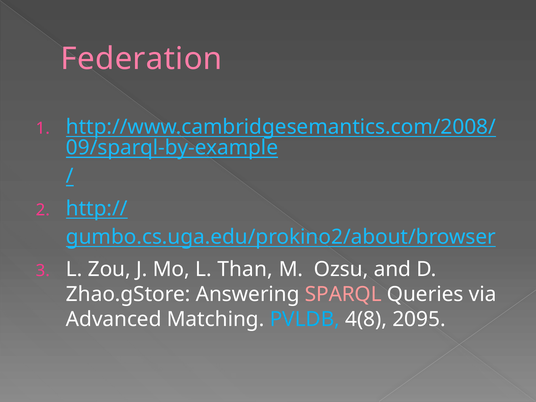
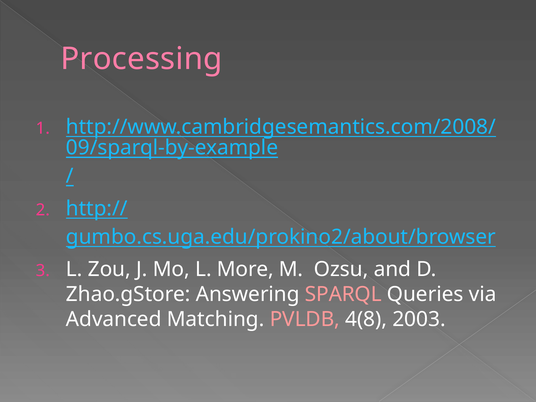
Federation: Federation -> Processing
Than: Than -> More
PVLDB colour: light blue -> pink
2095: 2095 -> 2003
